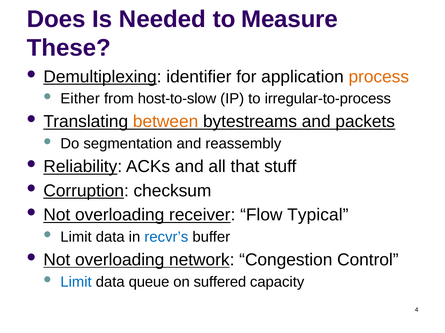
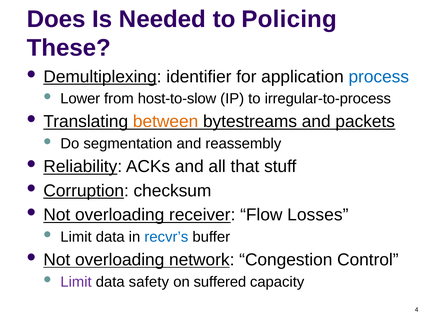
Measure: Measure -> Policing
process colour: orange -> blue
Either: Either -> Lower
Typical: Typical -> Losses
Limit at (76, 282) colour: blue -> purple
queue: queue -> safety
